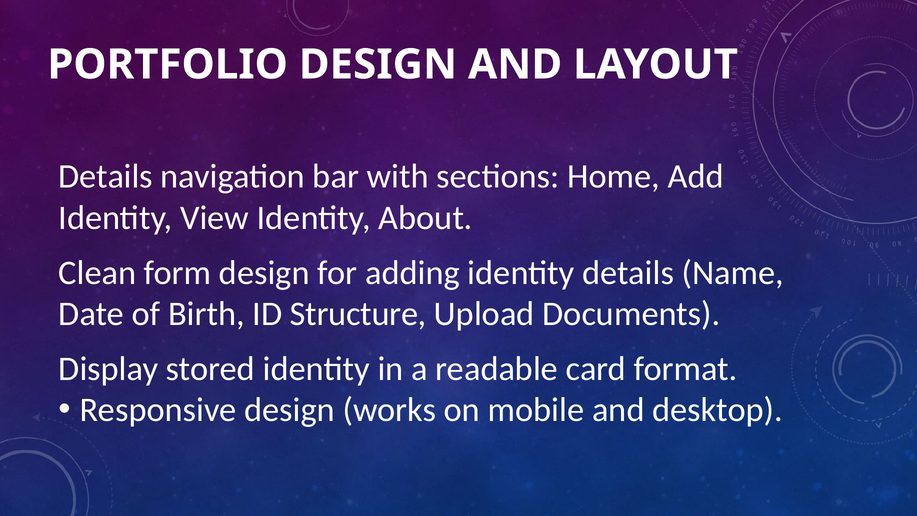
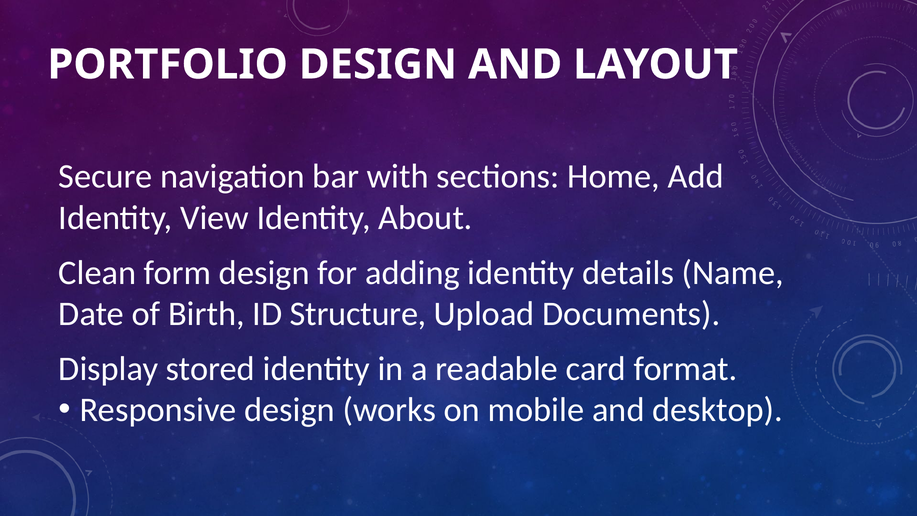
Details at (106, 177): Details -> Secure
